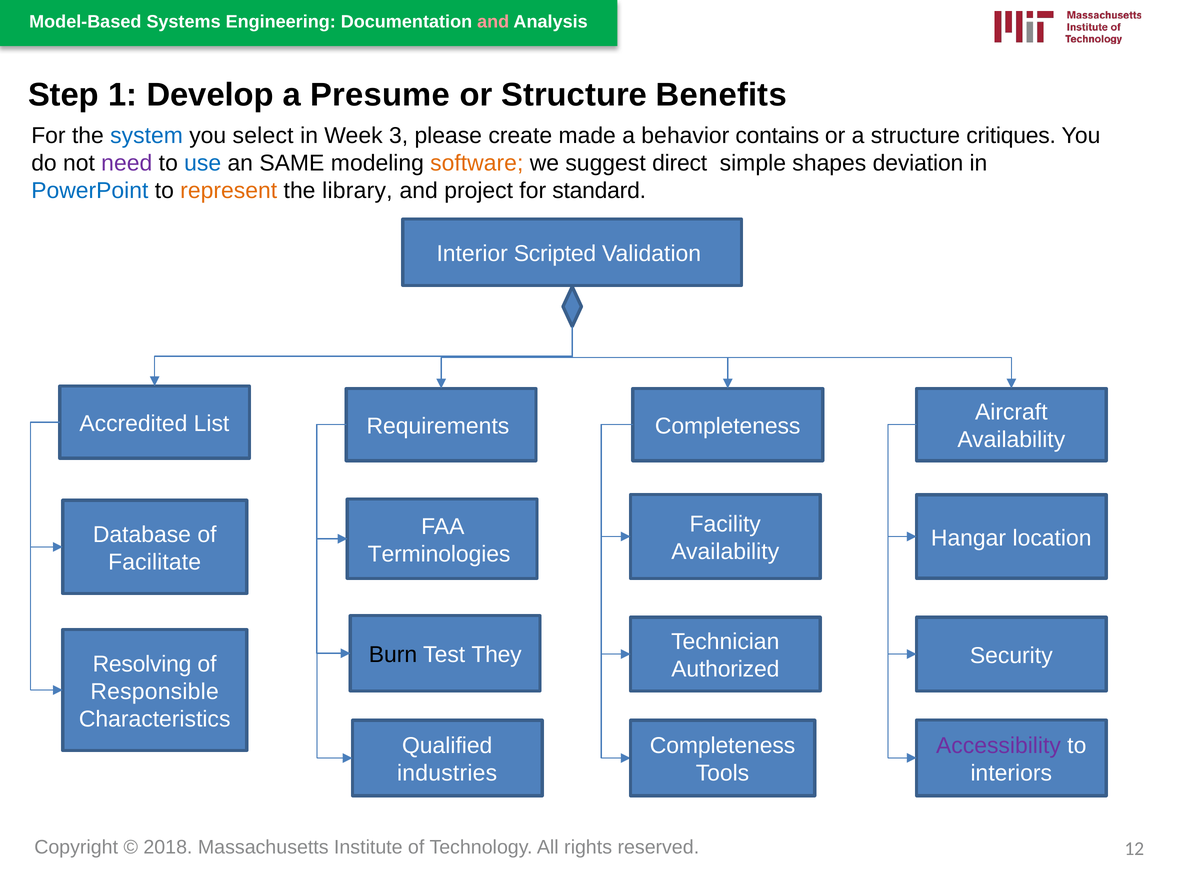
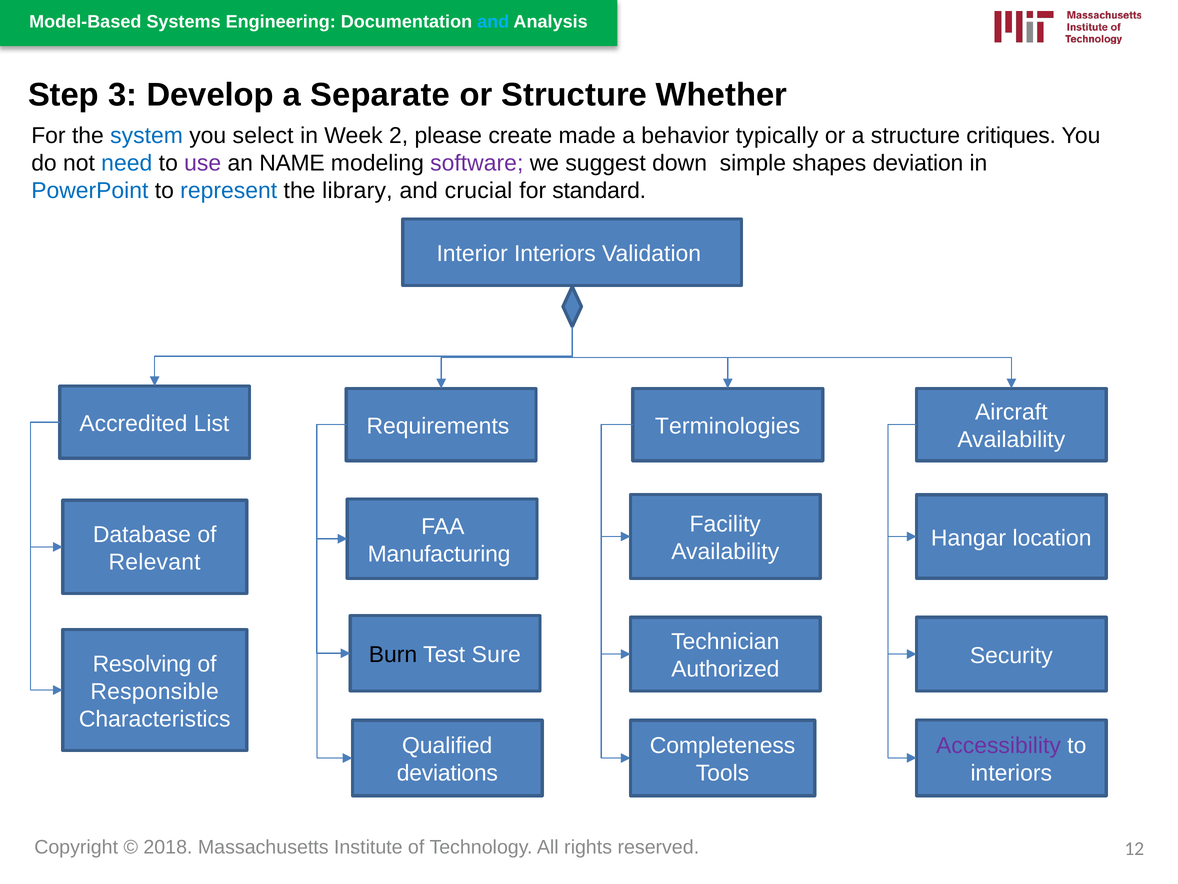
and at (493, 22) colour: pink -> light blue
1: 1 -> 3
Presume: Presume -> Separate
Benefits: Benefits -> Whether
3: 3 -> 2
contains: contains -> typically
need colour: purple -> blue
use colour: blue -> purple
SAME: SAME -> NAME
software colour: orange -> purple
direct: direct -> down
represent colour: orange -> blue
project: project -> crucial
Interior Scripted: Scripted -> Interiors
Requirements Completeness: Completeness -> Terminologies
Terminologies: Terminologies -> Manufacturing
Facilitate: Facilitate -> Relevant
They: They -> Sure
industries: industries -> deviations
